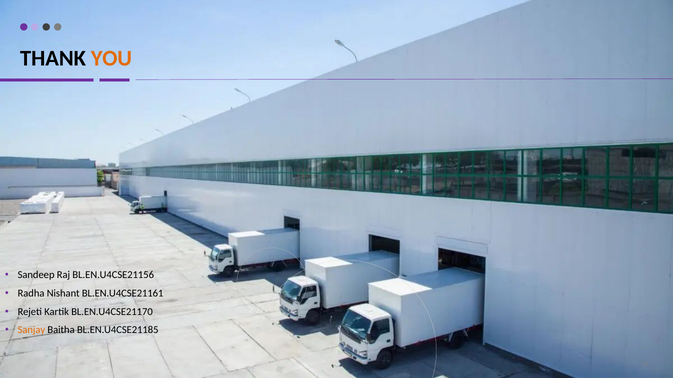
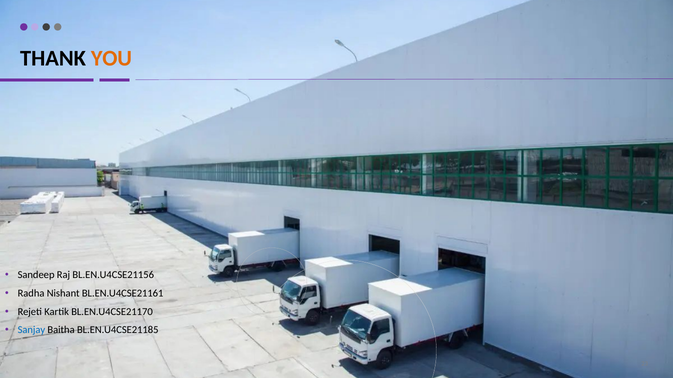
Sanjay colour: orange -> blue
